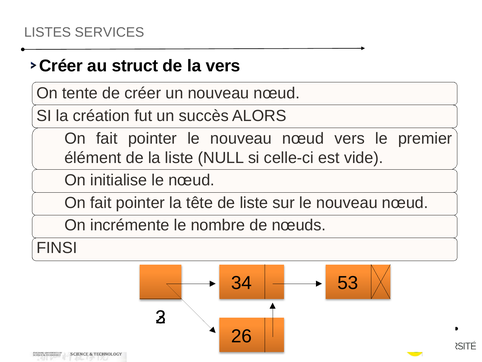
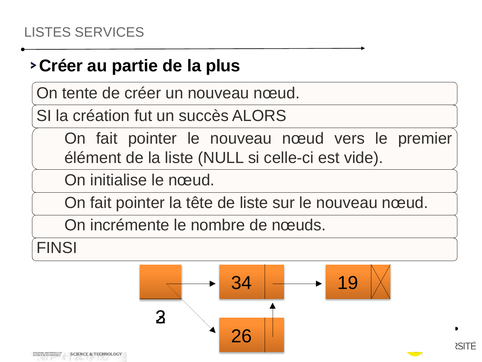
struct: struct -> partie
la vers: vers -> plus
53: 53 -> 19
